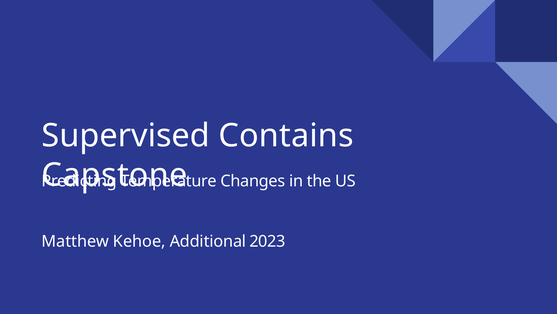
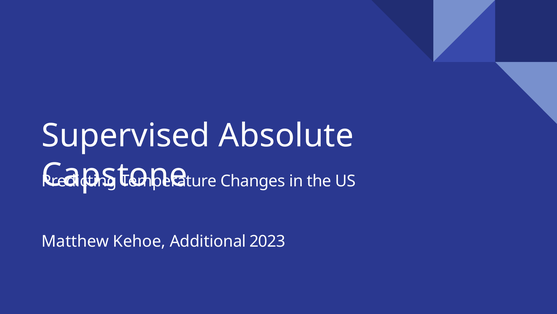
Contains: Contains -> Absolute
